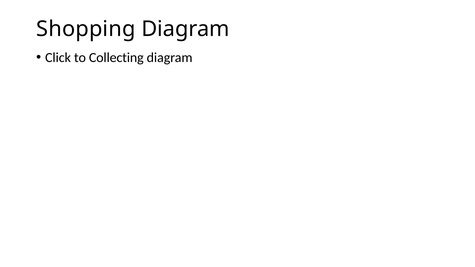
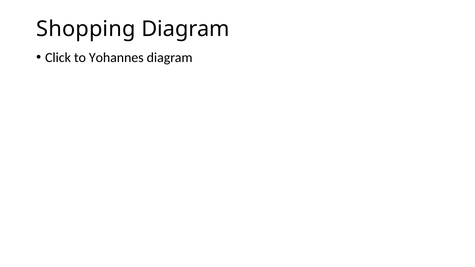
Collecting: Collecting -> Yohannes
